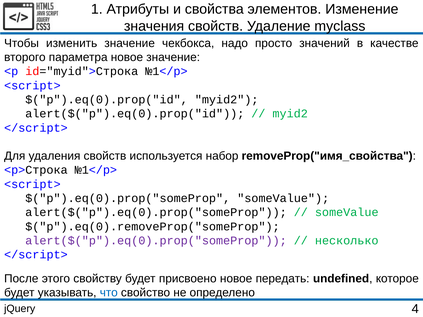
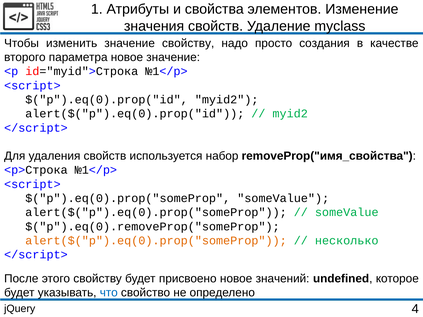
значение чекбокса: чекбокса -> свойству
значений: значений -> создания
alert($("p").eq(0).prop("someProp at (156, 241) colour: purple -> orange
передать: передать -> значений
